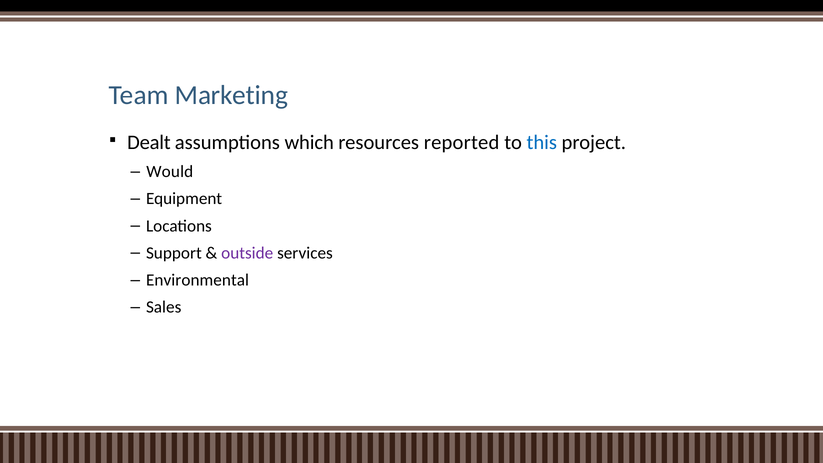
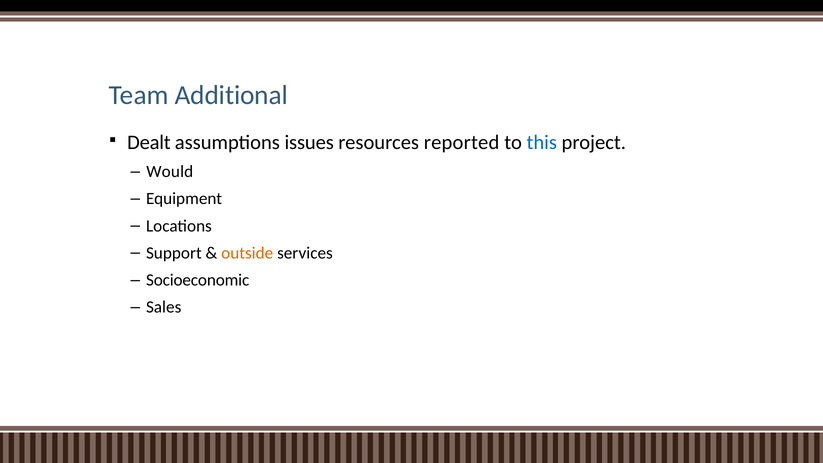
Marketing: Marketing -> Additional
which: which -> issues
outside colour: purple -> orange
Environmental: Environmental -> Socioeconomic
